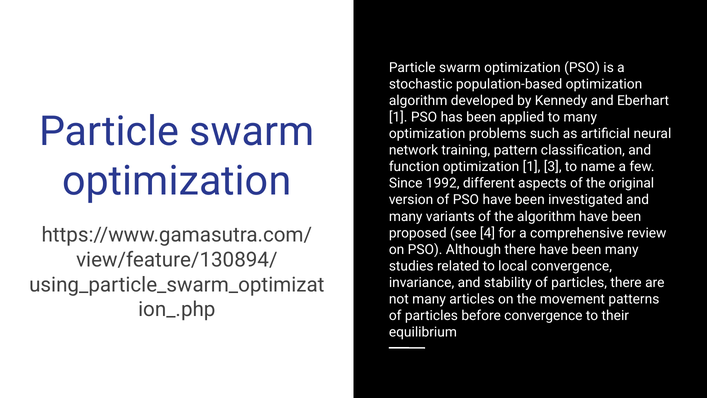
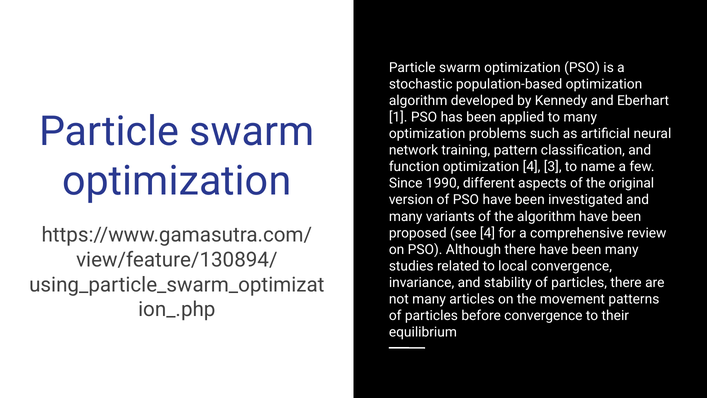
optimization 1: 1 -> 4
1992: 1992 -> 1990
